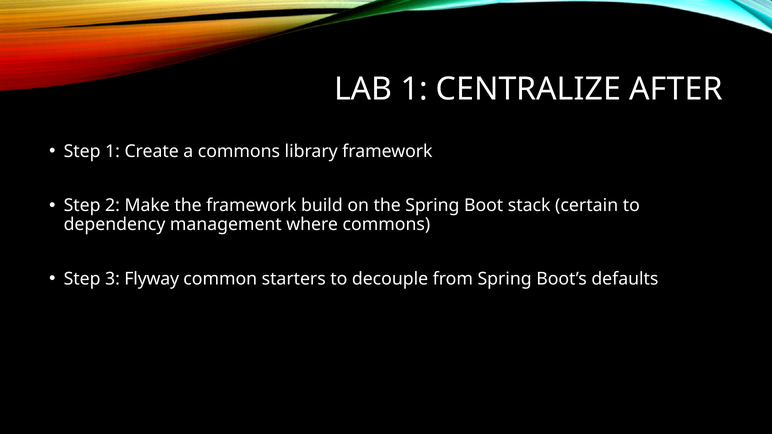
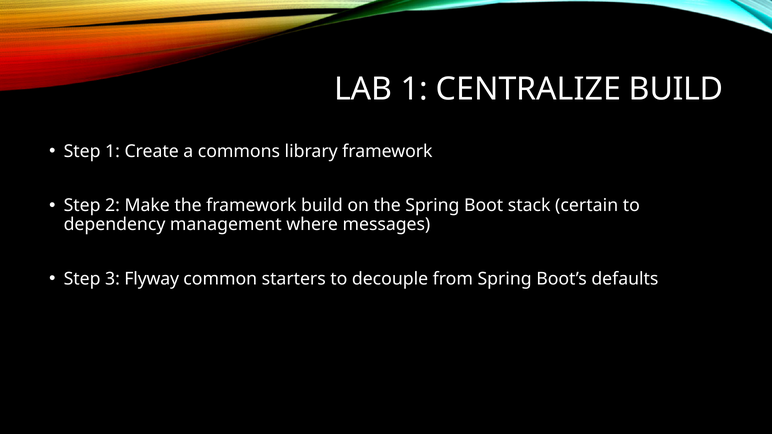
CENTRALIZE AFTER: AFTER -> BUILD
where commons: commons -> messages
